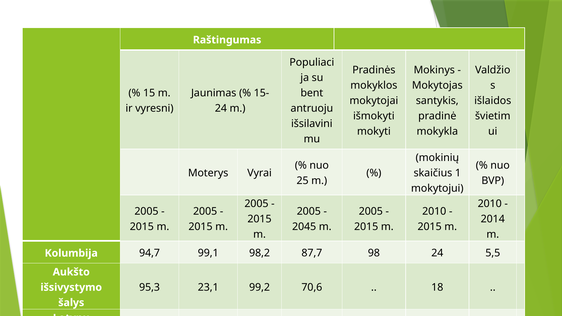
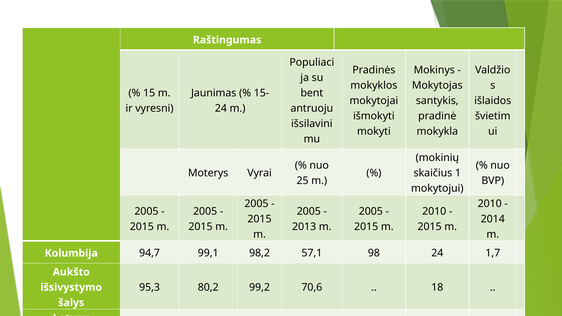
2045: 2045 -> 2013
87,7: 87,7 -> 57,1
5,5: 5,5 -> 1,7
23,1: 23,1 -> 80,2
